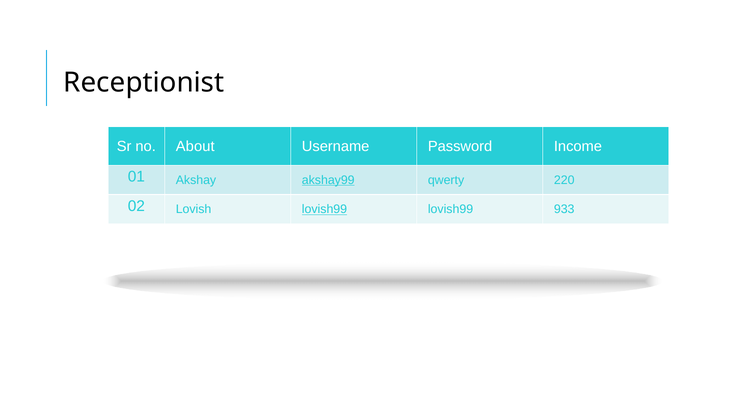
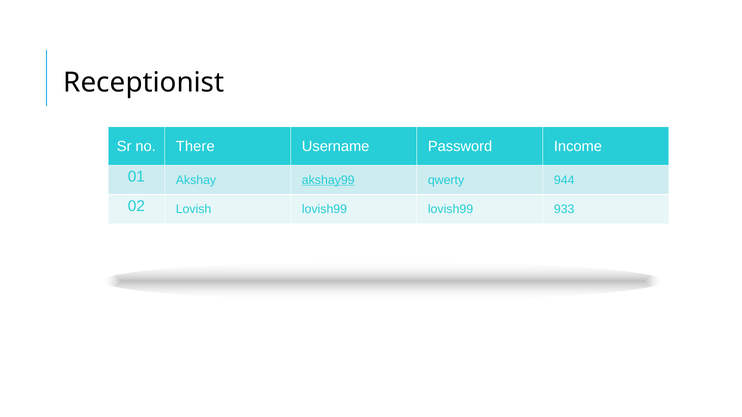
About: About -> There
220: 220 -> 944
lovish99 at (324, 210) underline: present -> none
